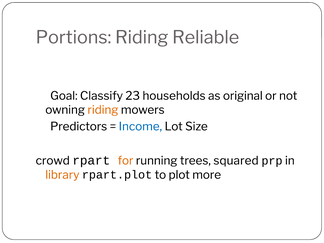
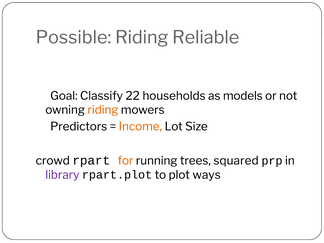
Portions: Portions -> Possible
23: 23 -> 22
original: original -> models
Income colour: blue -> orange
library colour: orange -> purple
more: more -> ways
